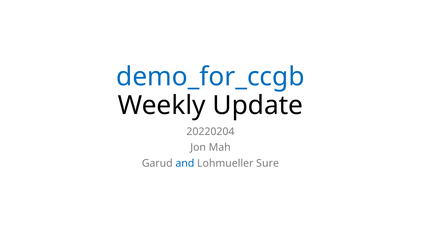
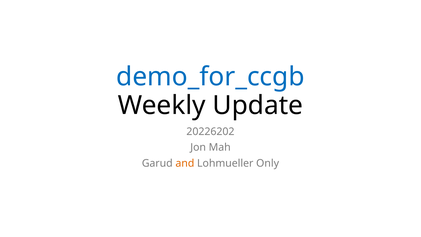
20220204: 20220204 -> 20226202
and colour: blue -> orange
Sure: Sure -> Only
